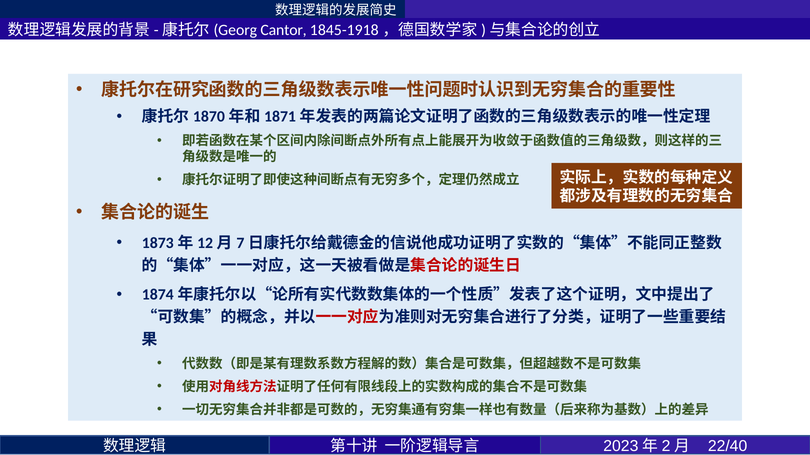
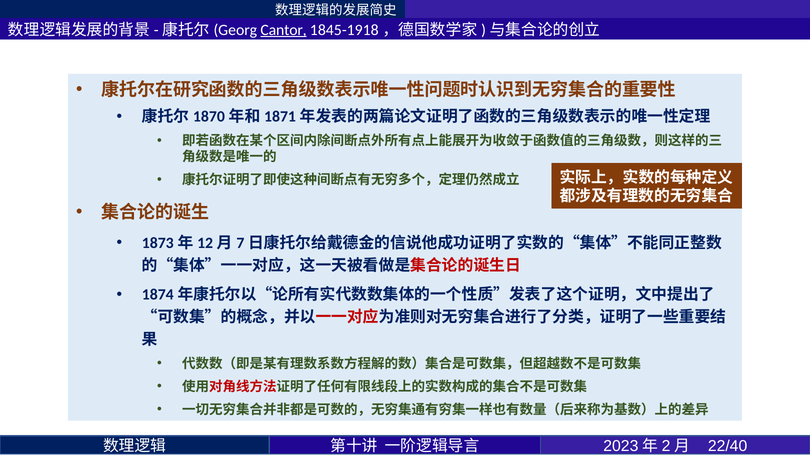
Cantor underline: none -> present
